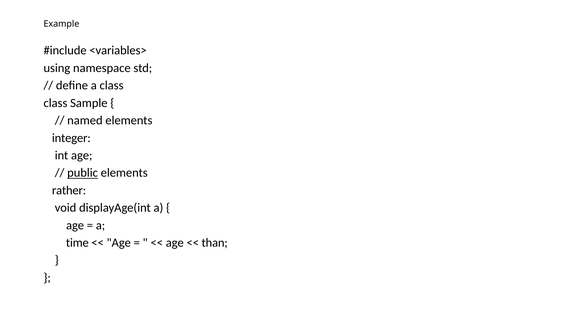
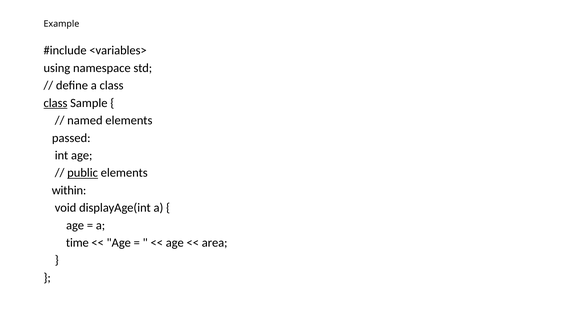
class at (55, 103) underline: none -> present
integer: integer -> passed
rather: rather -> within
than: than -> area
